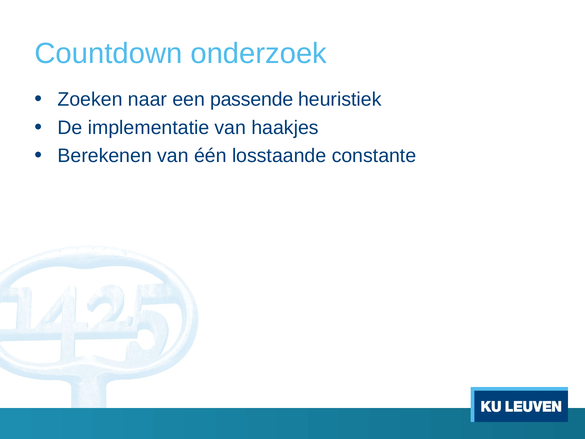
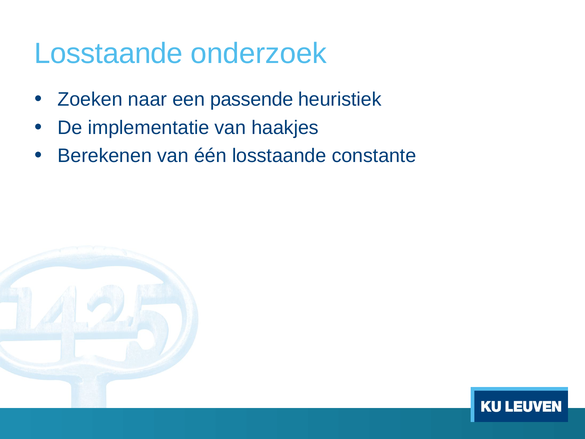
Countdown at (108, 54): Countdown -> Losstaande
